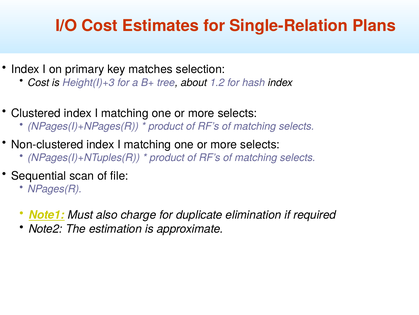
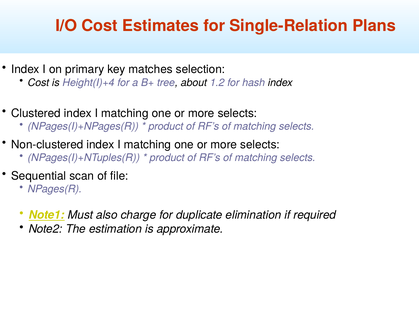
Height(I)+3: Height(I)+3 -> Height(I)+4
